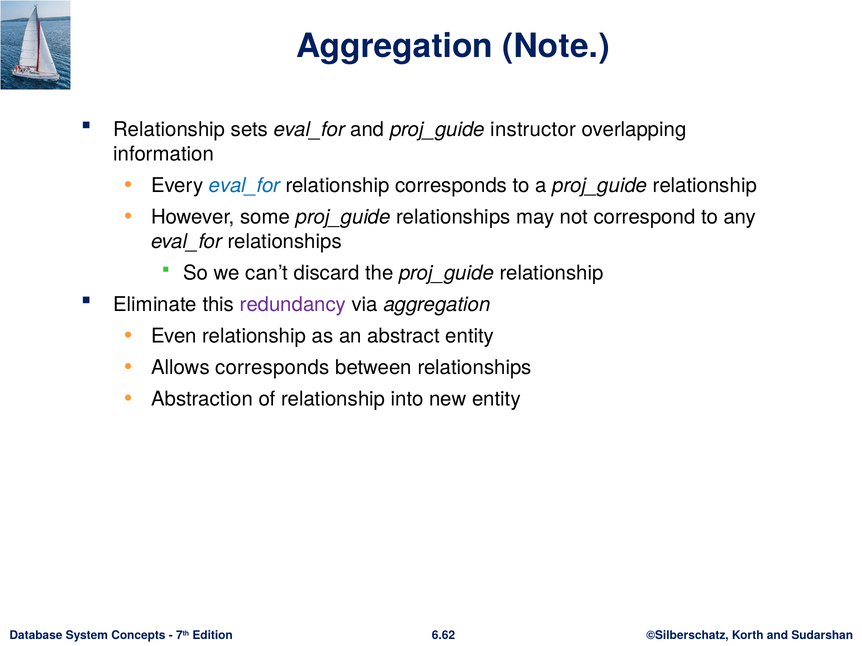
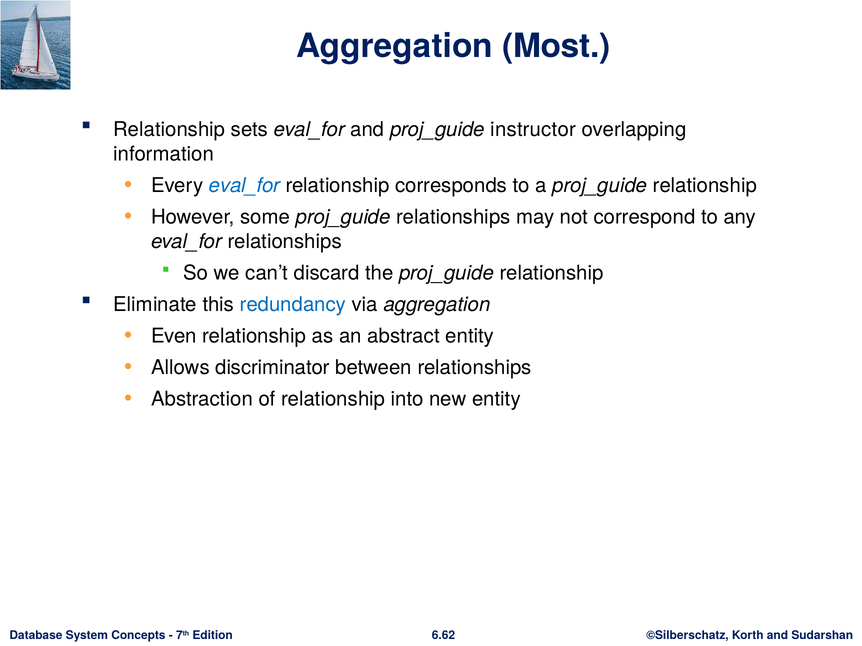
Note: Note -> Most
redundancy colour: purple -> blue
Allows corresponds: corresponds -> discriminator
